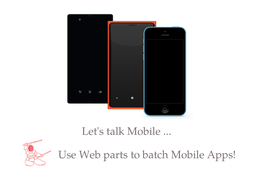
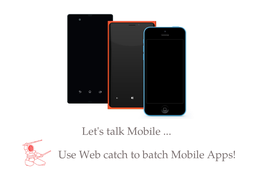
parts: parts -> catch
